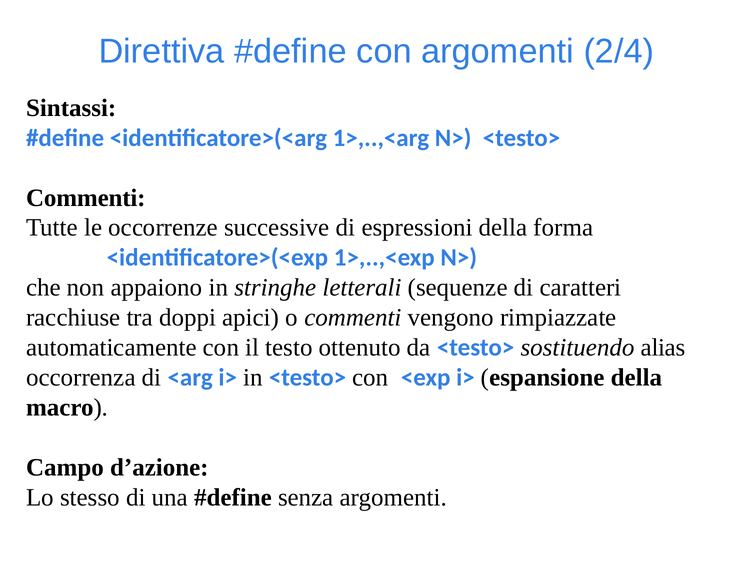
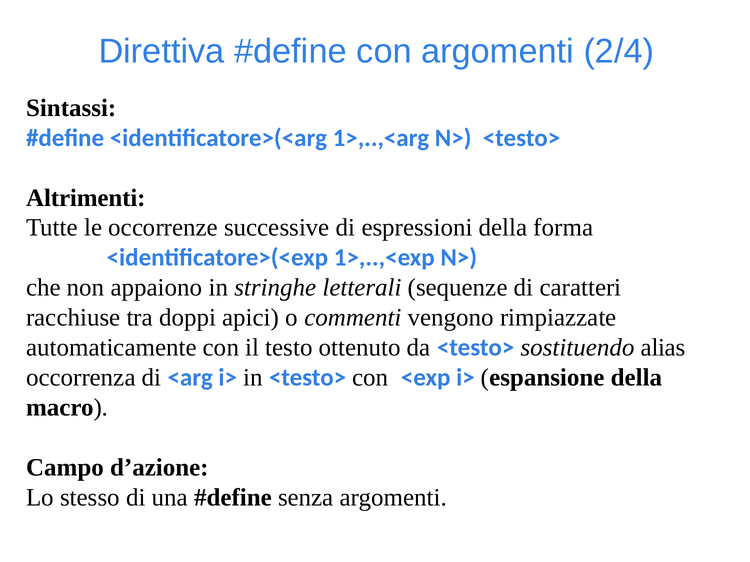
Commenti at (86, 198): Commenti -> Altrimenti
